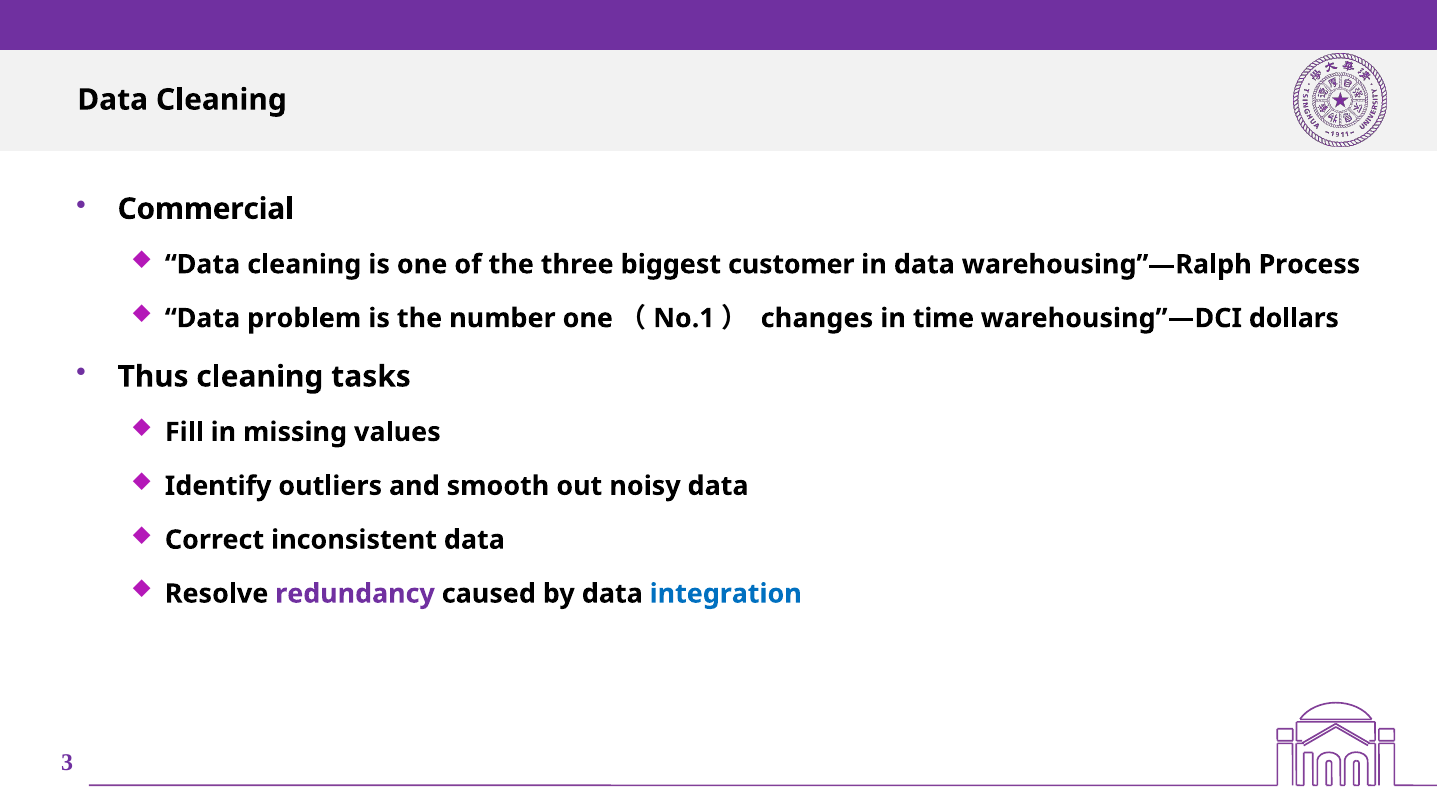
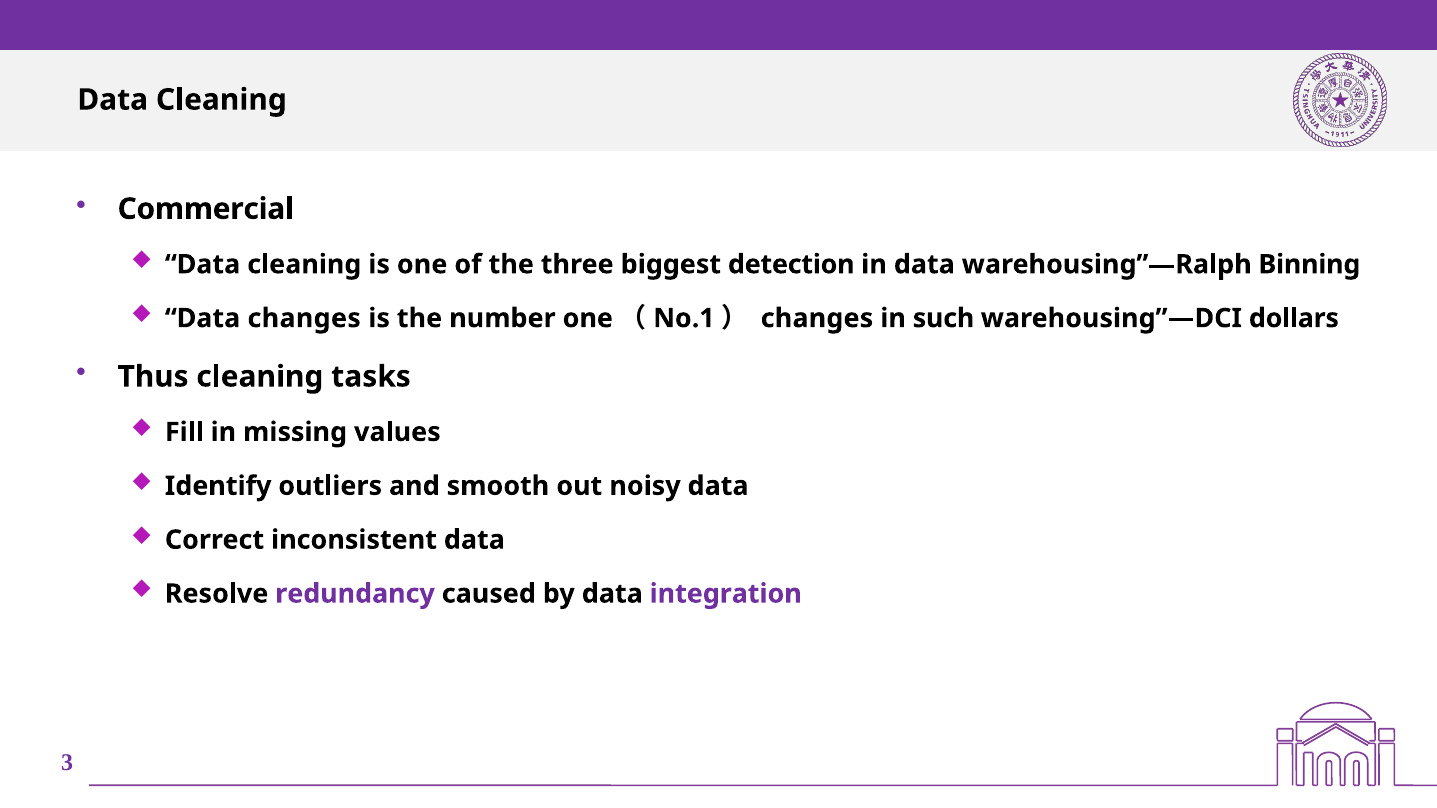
customer: customer -> detection
Process: Process -> Binning
Data problem: problem -> changes
time: time -> such
integration colour: blue -> purple
